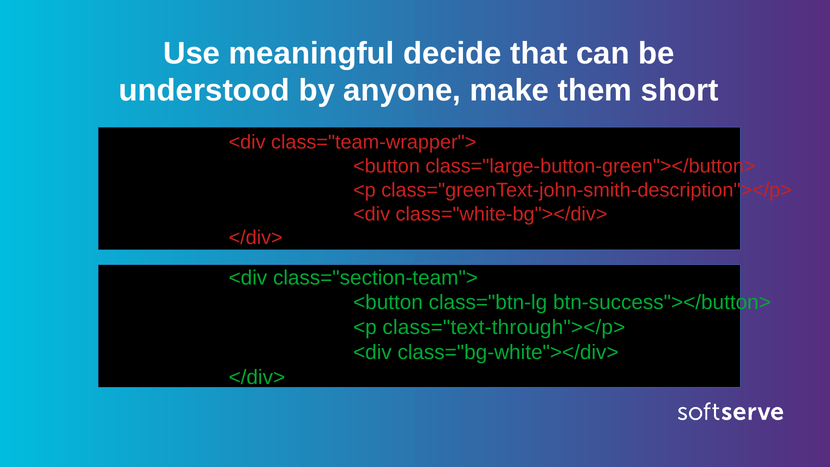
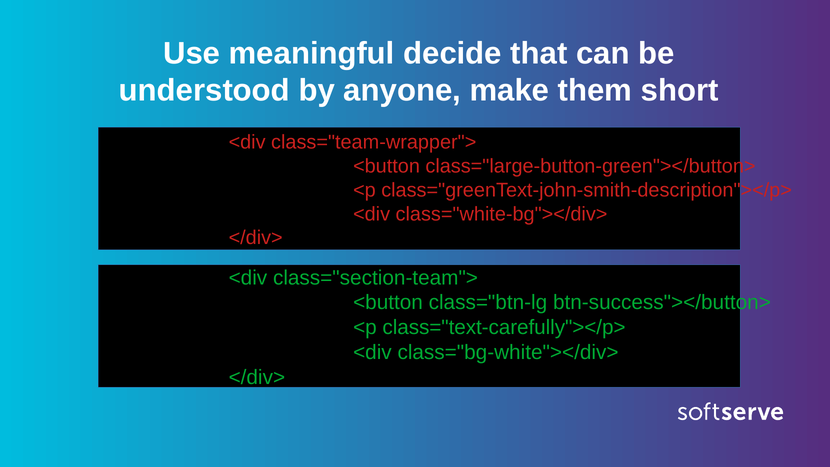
class="text-through"></p>: class="text-through"></p> -> class="text-carefully"></p>
